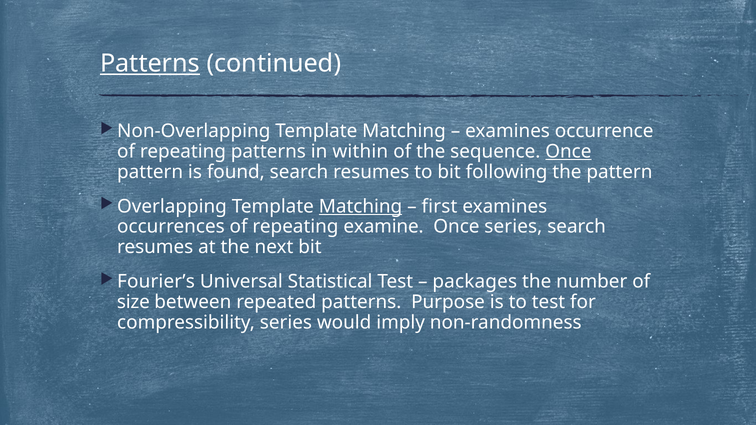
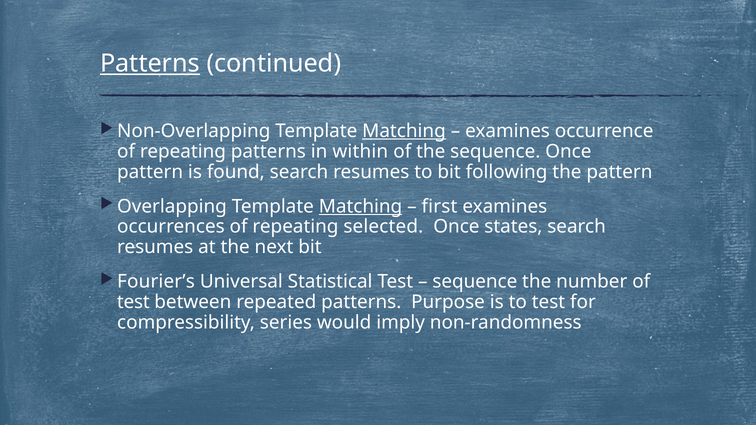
Matching at (404, 131) underline: none -> present
Once at (568, 152) underline: present -> none
examine: examine -> selected
Once series: series -> states
packages at (475, 282): packages -> sequence
size at (133, 302): size -> test
